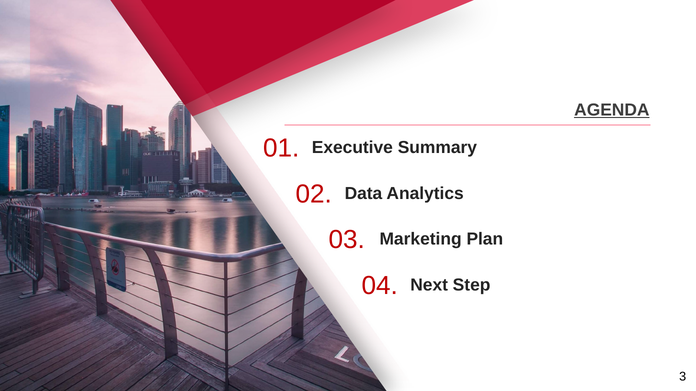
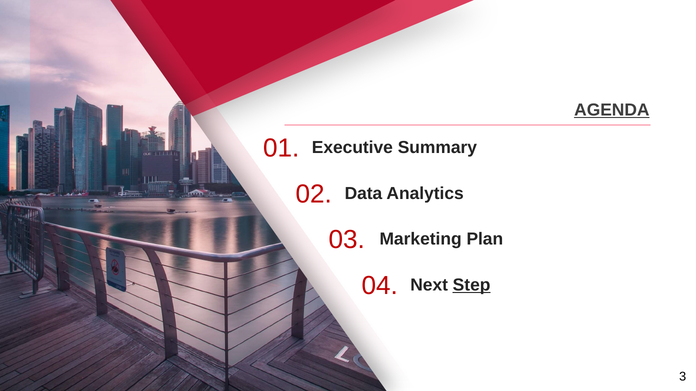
Step underline: none -> present
